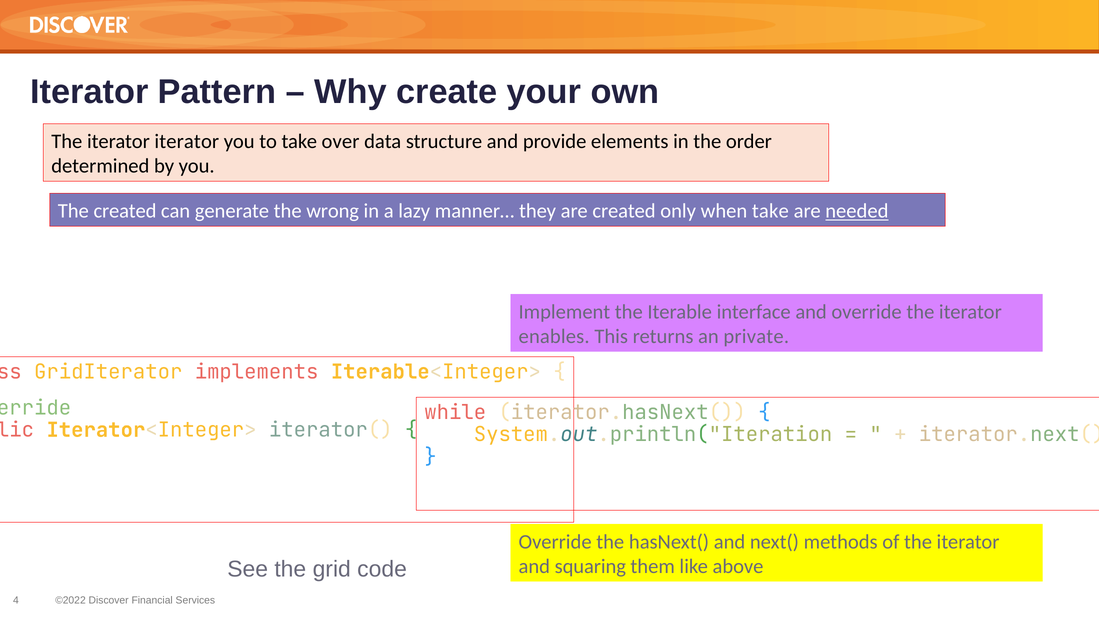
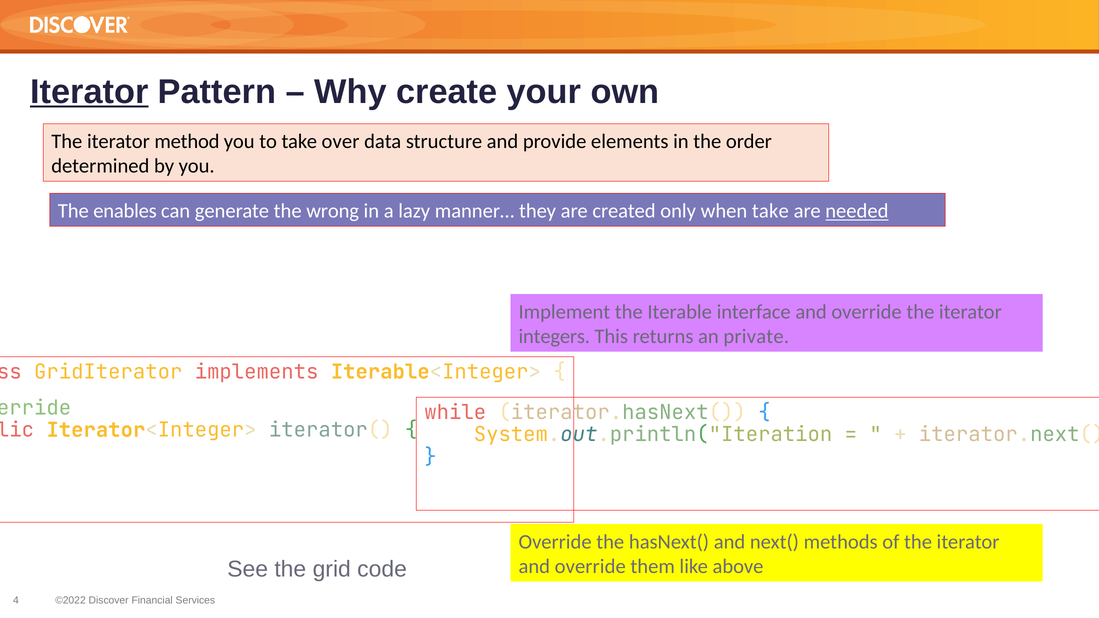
Iterator at (89, 92) underline: none -> present
iterator iterator: iterator -> method
The created: created -> enables
enables: enables -> integers
squaring at (590, 567): squaring -> override
